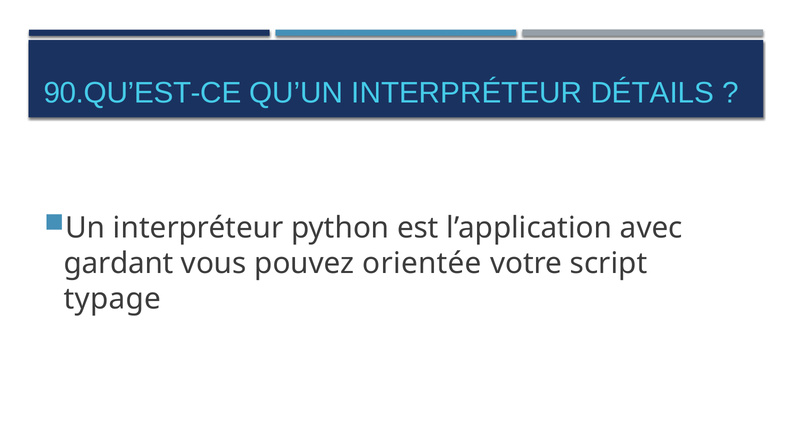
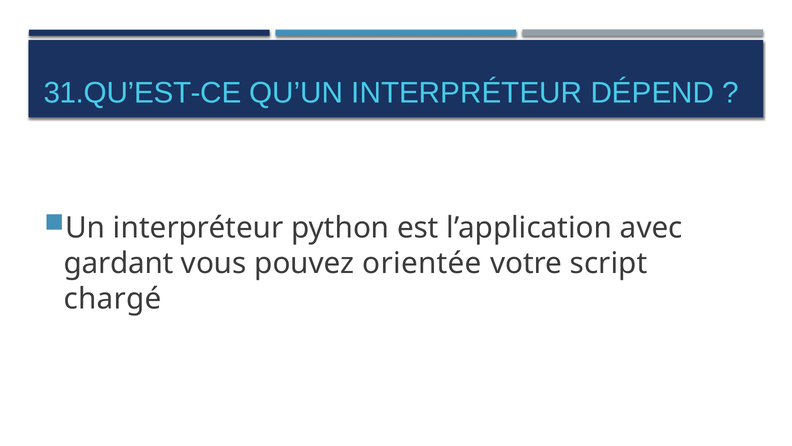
90.QU’EST-CE: 90.QU’EST-CE -> 31.QU’EST-CE
DÉTAILS: DÉTAILS -> DÉPEND
typage: typage -> chargé
